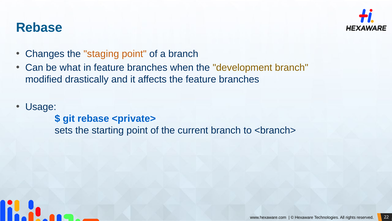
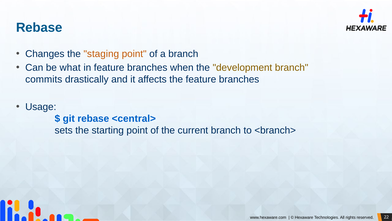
modified: modified -> commits
<private>: <private> -> <central>
